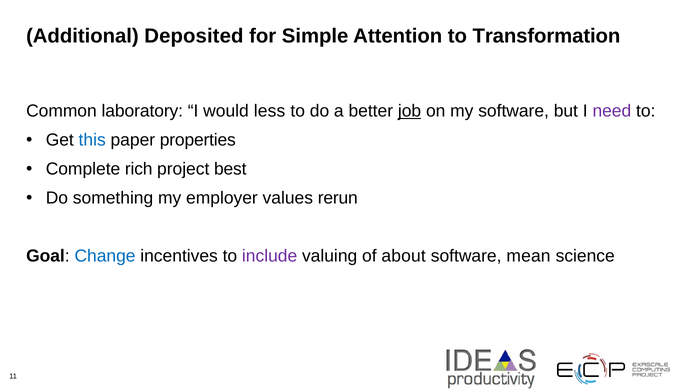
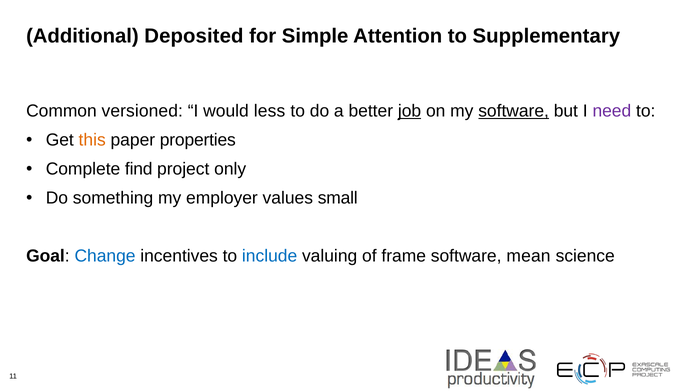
Transformation: Transformation -> Supplementary
laboratory: laboratory -> versioned
software at (514, 111) underline: none -> present
this colour: blue -> orange
rich: rich -> find
best: best -> only
rerun: rerun -> small
include colour: purple -> blue
about: about -> frame
